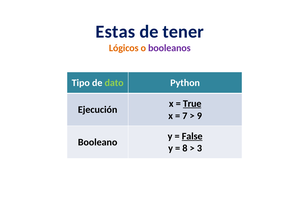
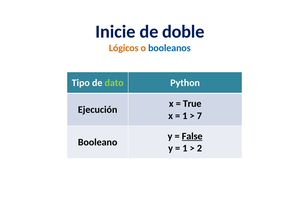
Estas: Estas -> Inicie
tener: tener -> doble
booleanos colour: purple -> blue
True underline: present -> none
7 at (185, 116): 7 -> 1
9: 9 -> 7
8 at (185, 148): 8 -> 1
3: 3 -> 2
